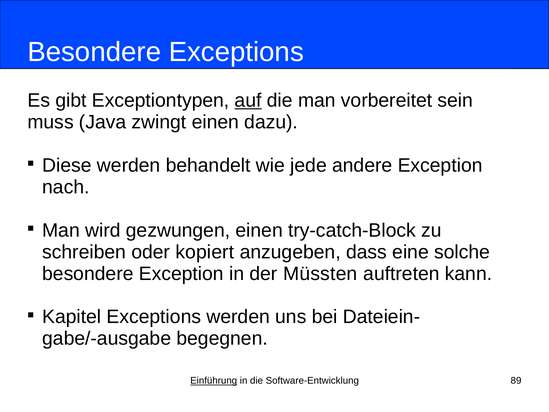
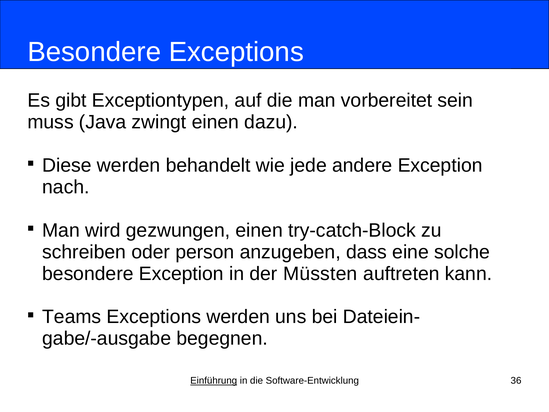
auf underline: present -> none
kopiert: kopiert -> person
Kapitel: Kapitel -> Teams
89: 89 -> 36
